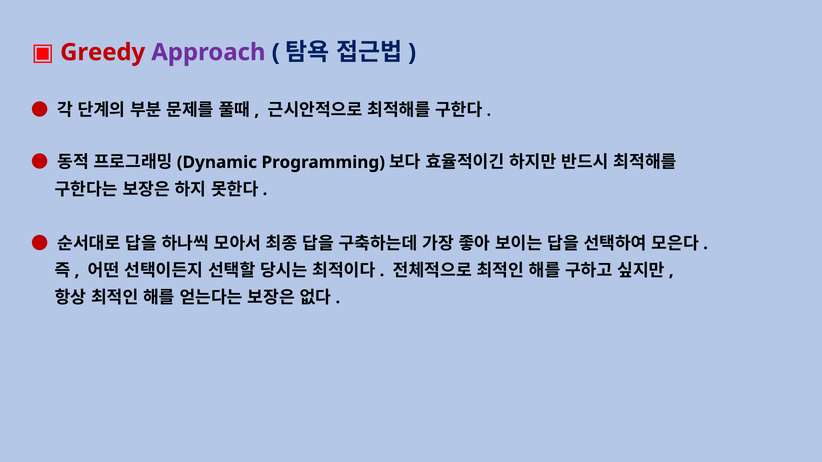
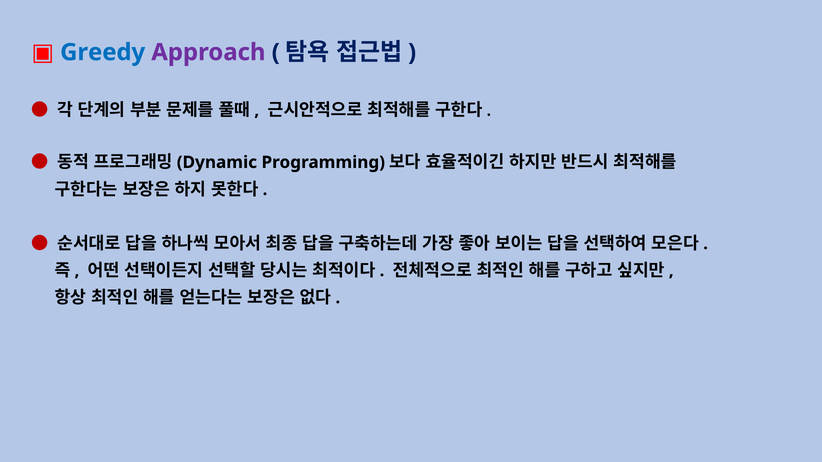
Greedy colour: red -> blue
